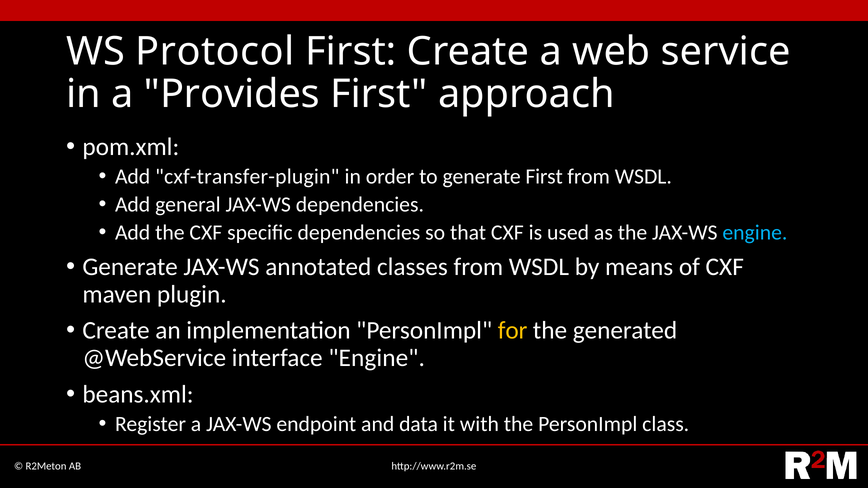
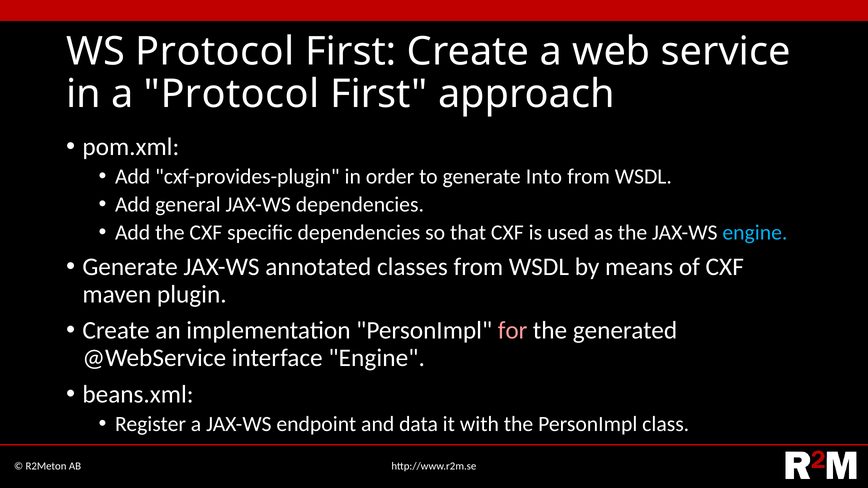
a Provides: Provides -> Protocol
cxf-transfer-plugin: cxf-transfer-plugin -> cxf-provides-plugin
generate First: First -> Into
for colour: yellow -> pink
